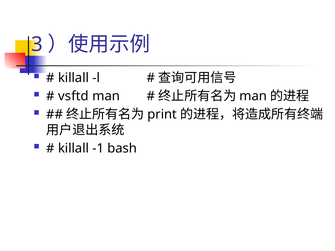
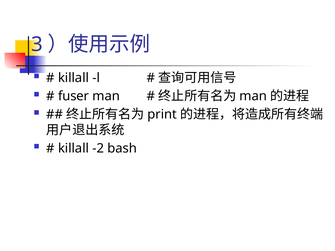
vsftd: vsftd -> fuser
-1: -1 -> -2
